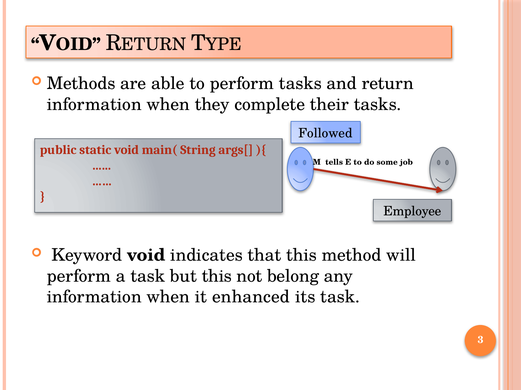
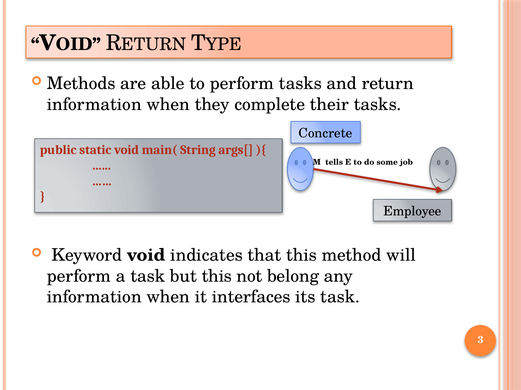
Followed: Followed -> Concrete
enhanced: enhanced -> interfaces
